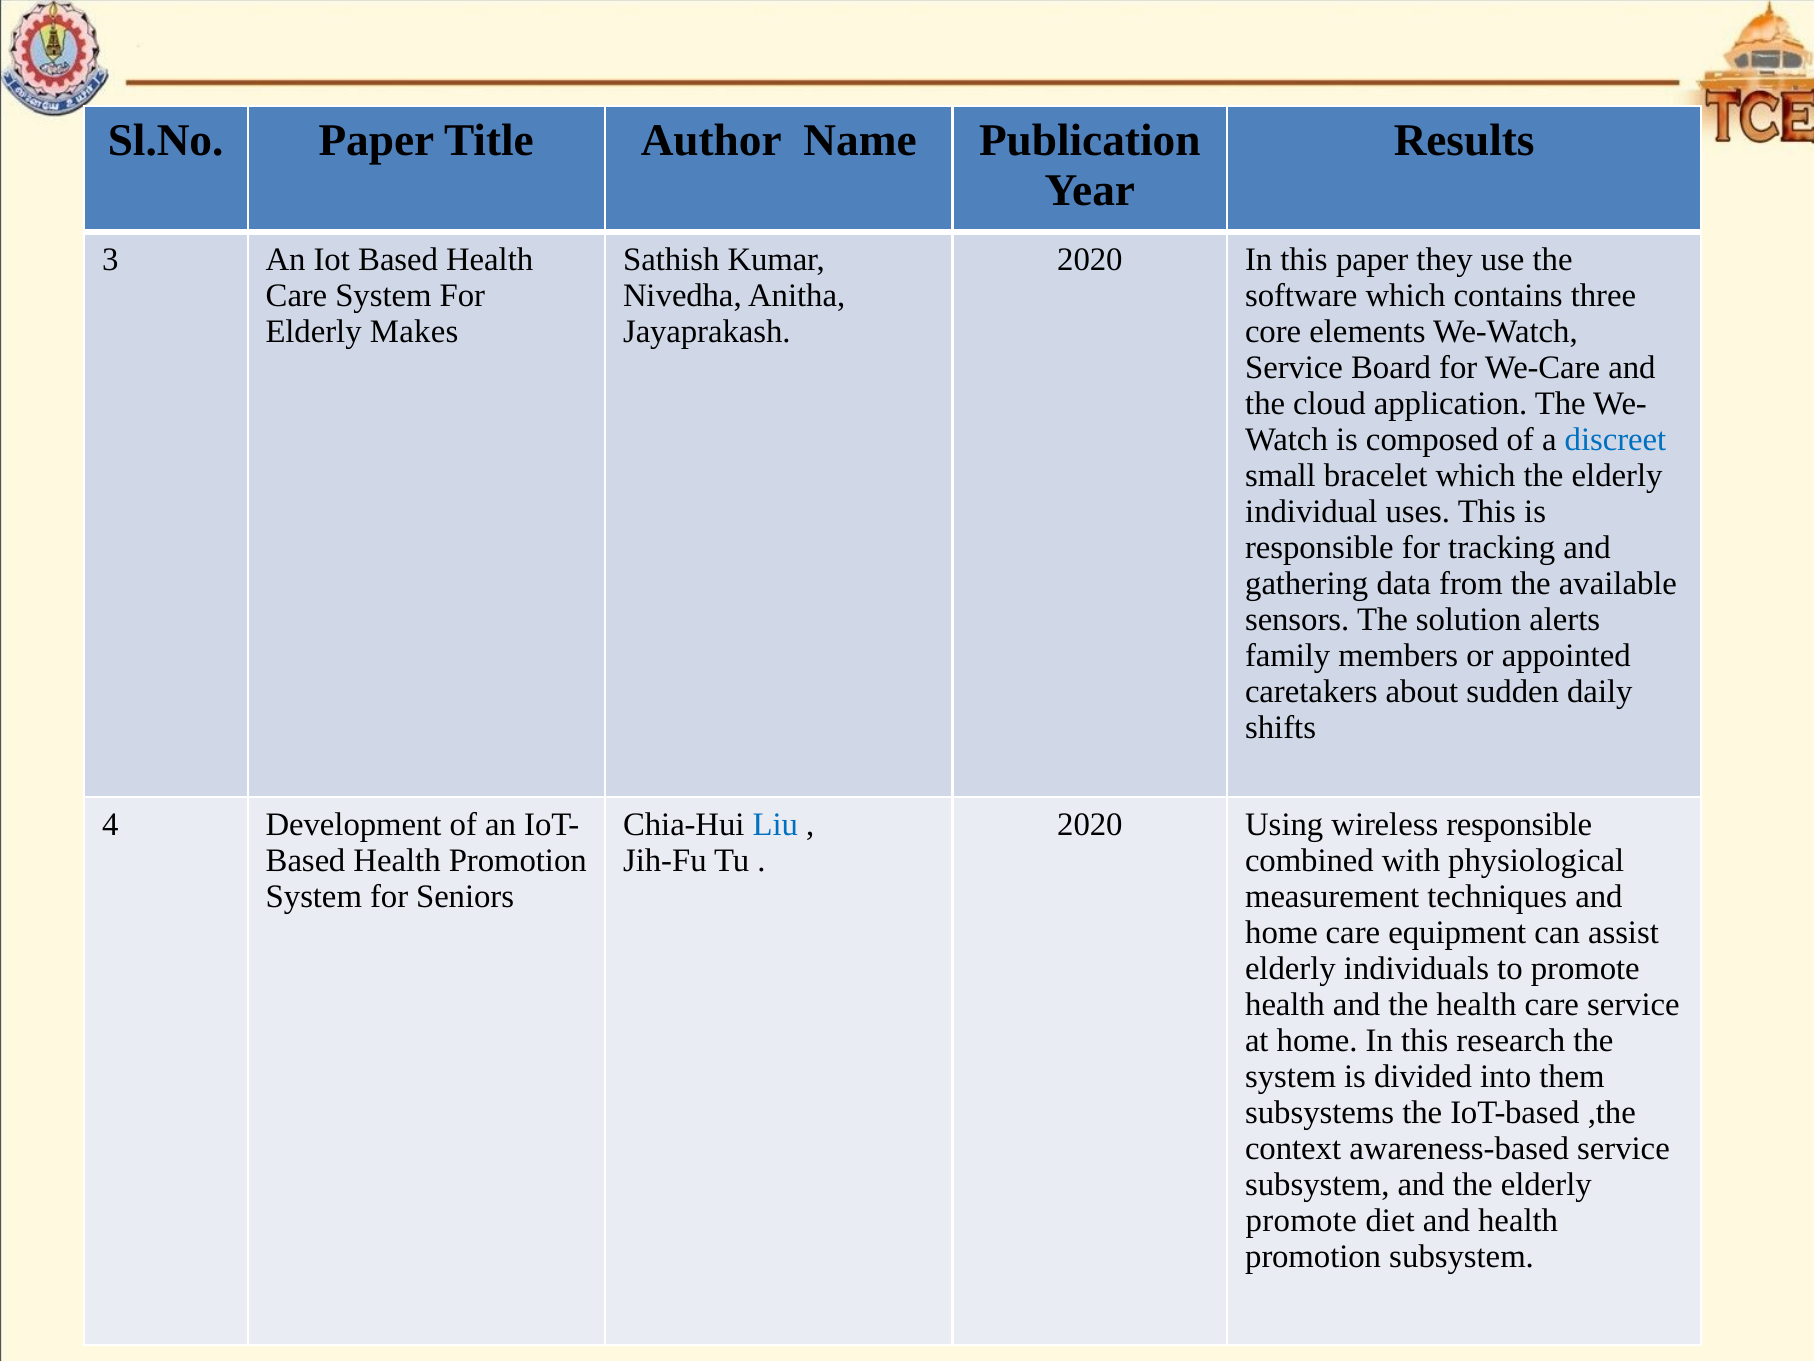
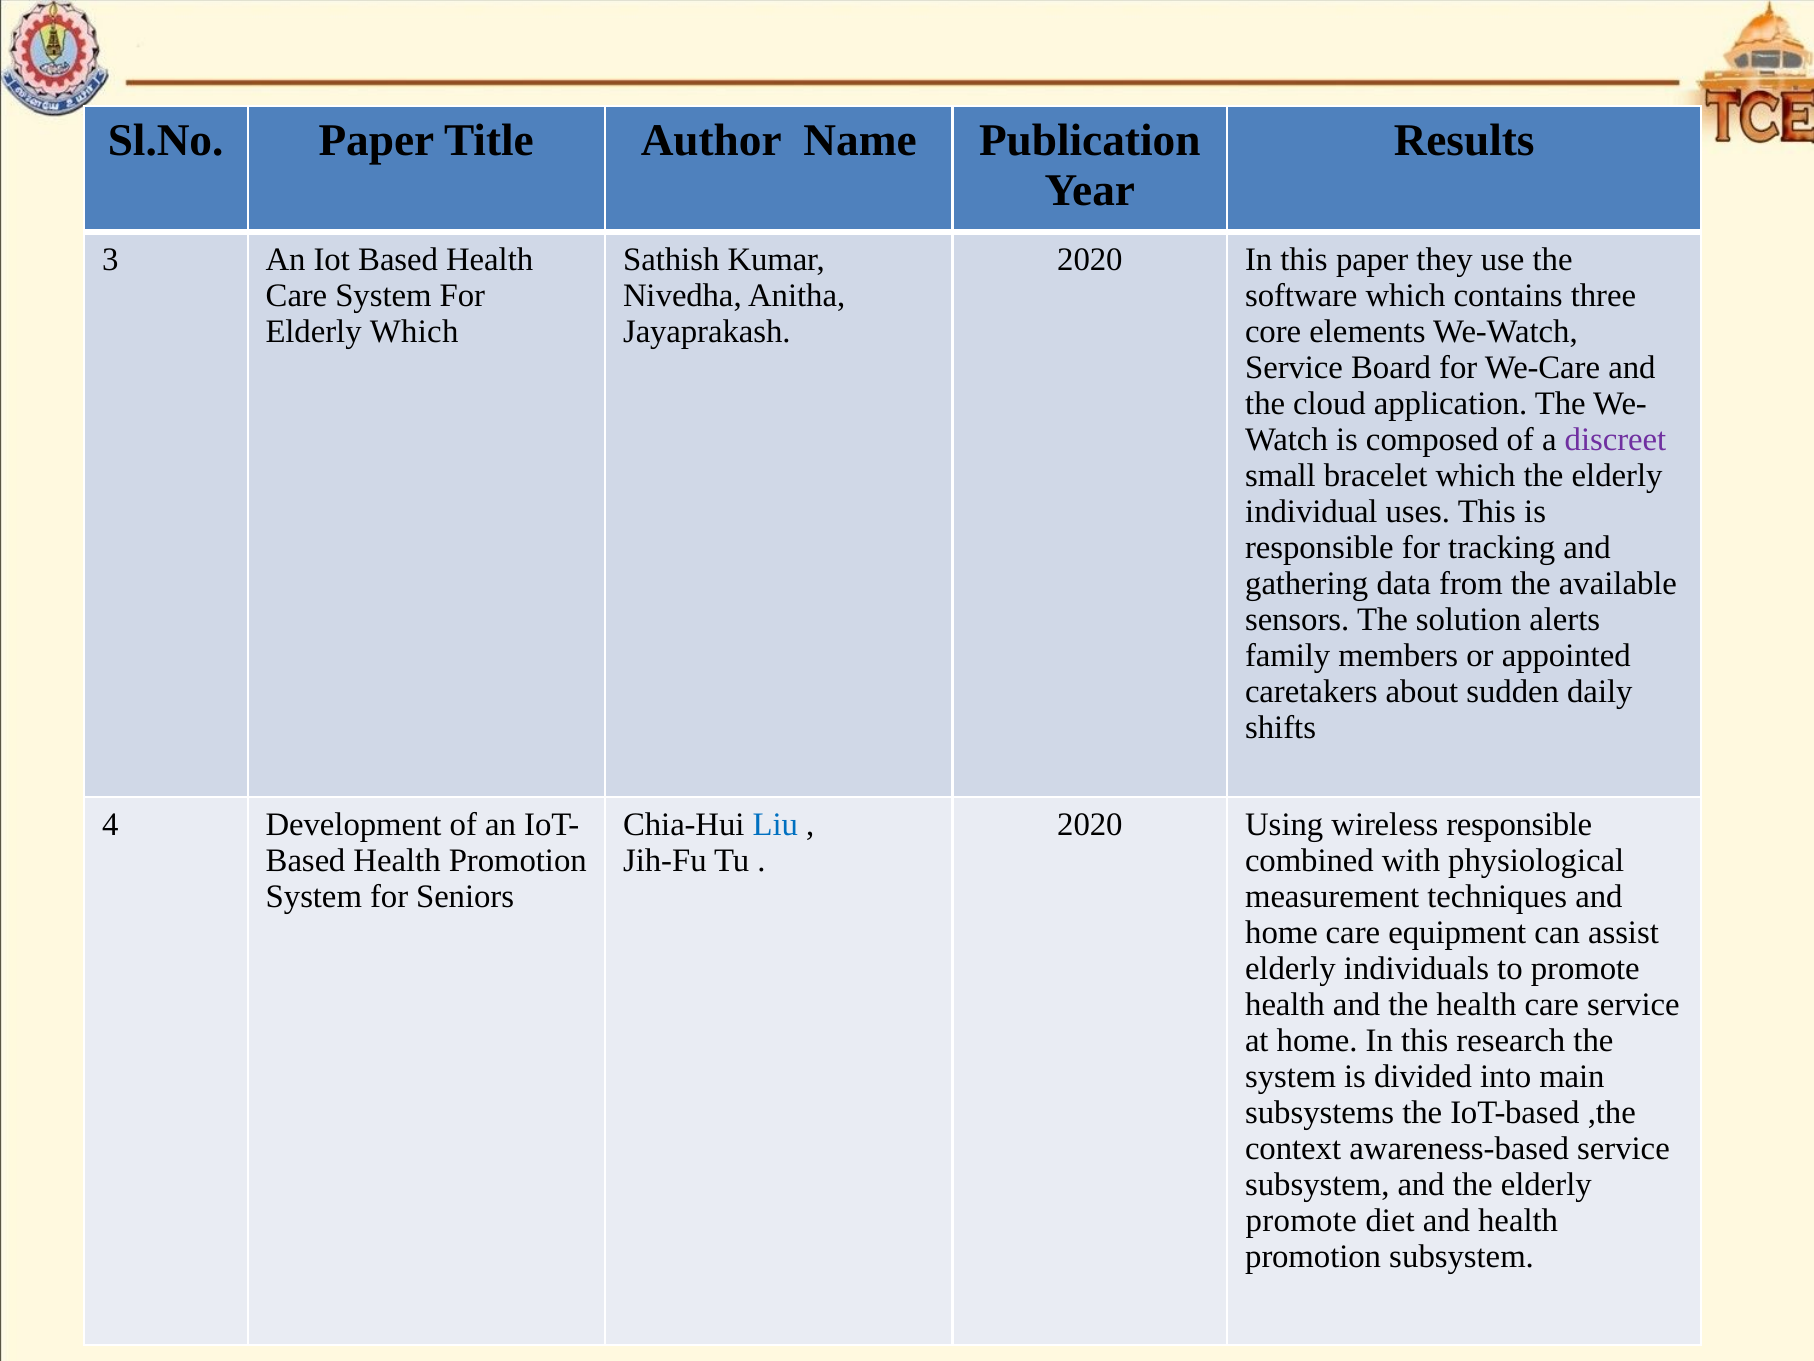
Elderly Makes: Makes -> Which
discreet colour: blue -> purple
them: them -> main
